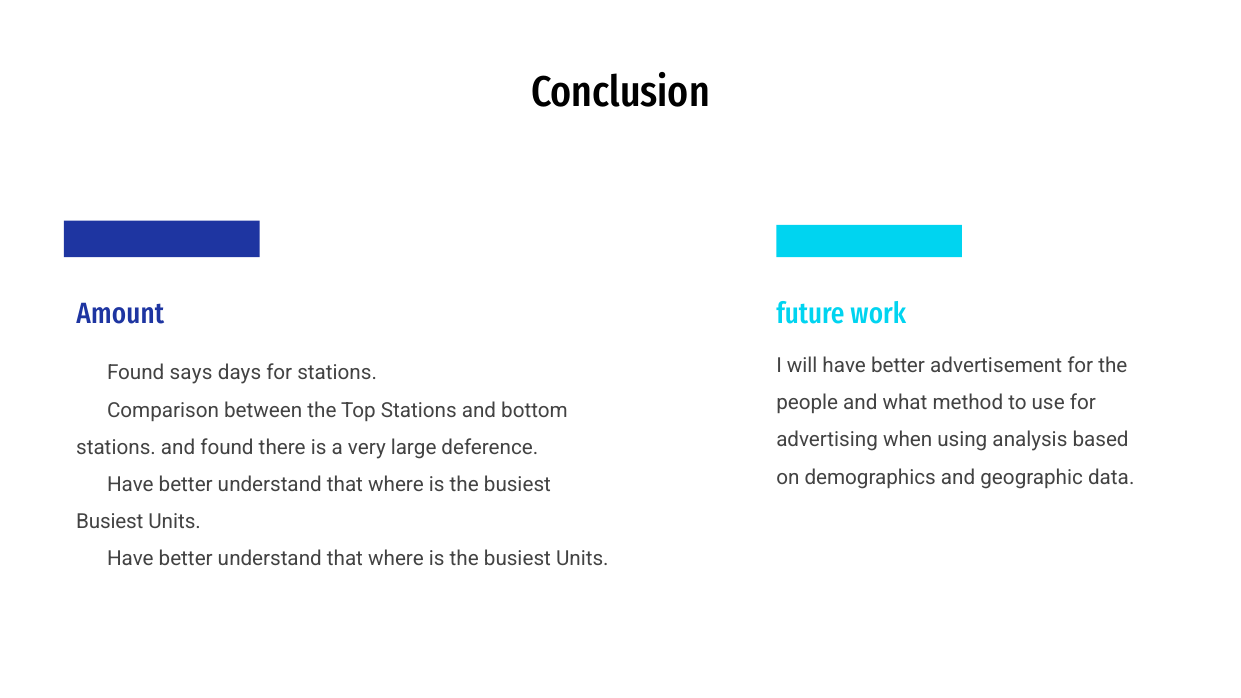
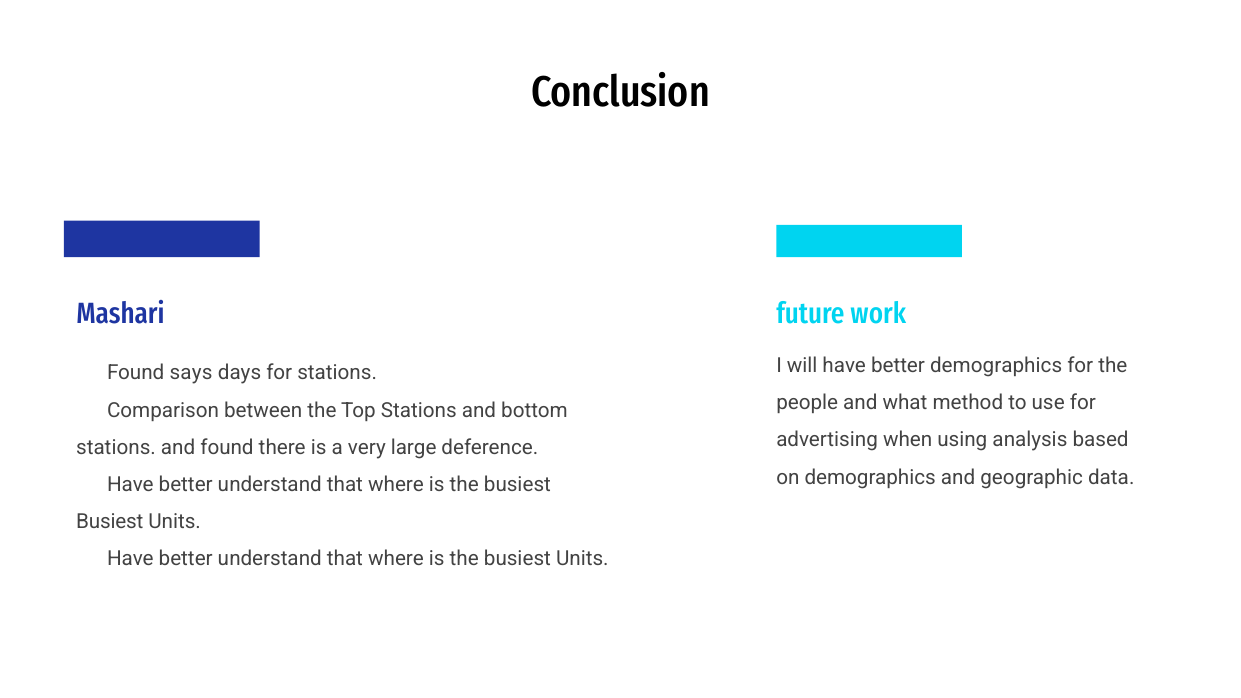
Amount: Amount -> Mashari
better advertisement: advertisement -> demographics
